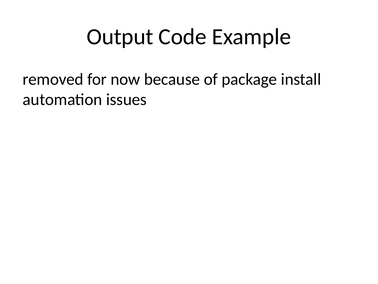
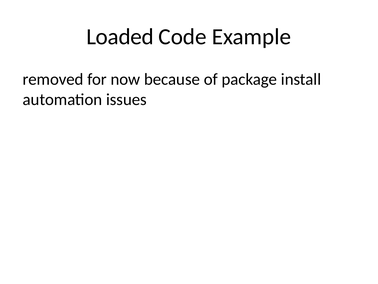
Output: Output -> Loaded
